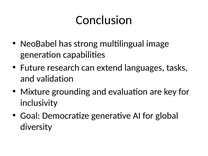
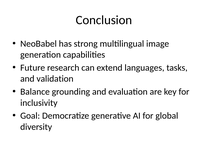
Mixture: Mixture -> Balance
